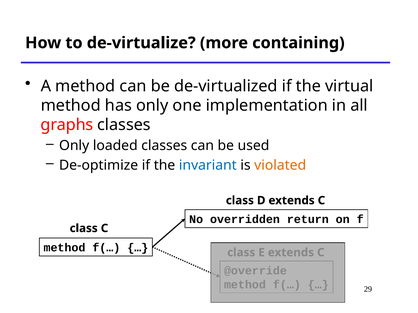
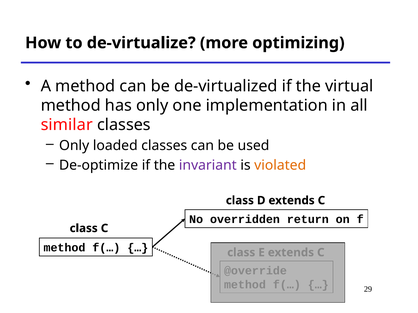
containing: containing -> optimizing
graphs: graphs -> similar
invariant colour: blue -> purple
